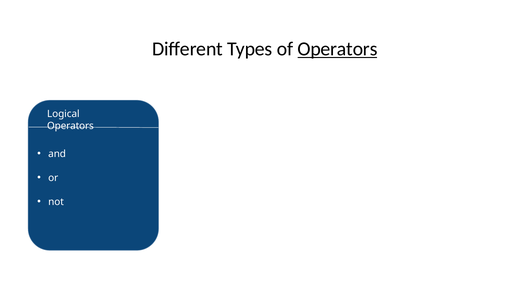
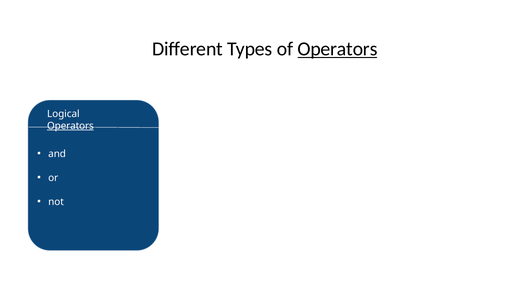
Operators at (70, 126) underline: none -> present
